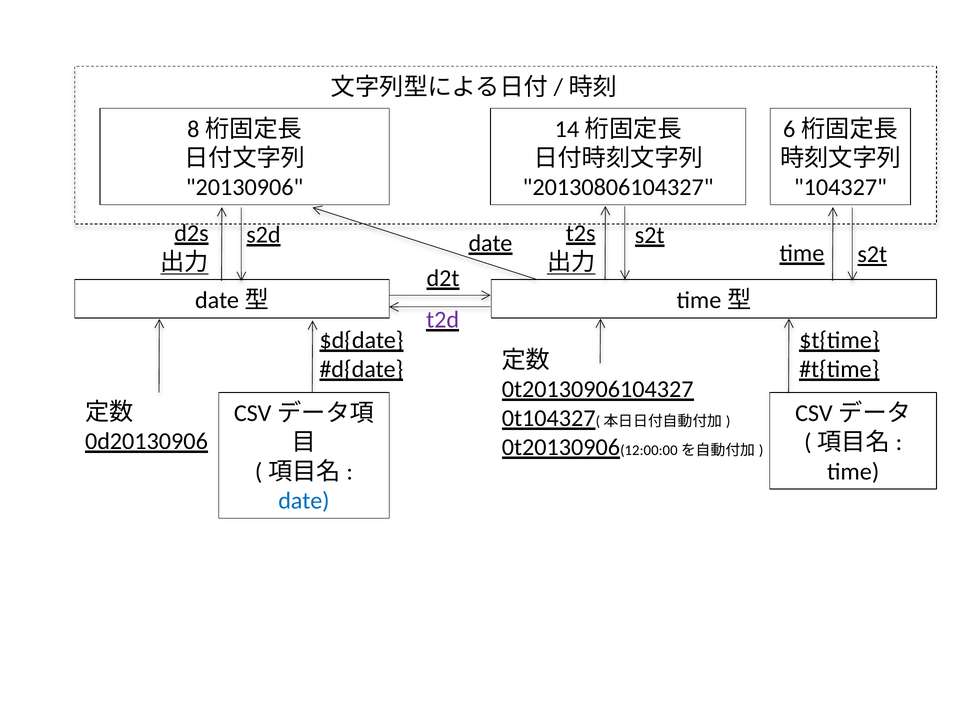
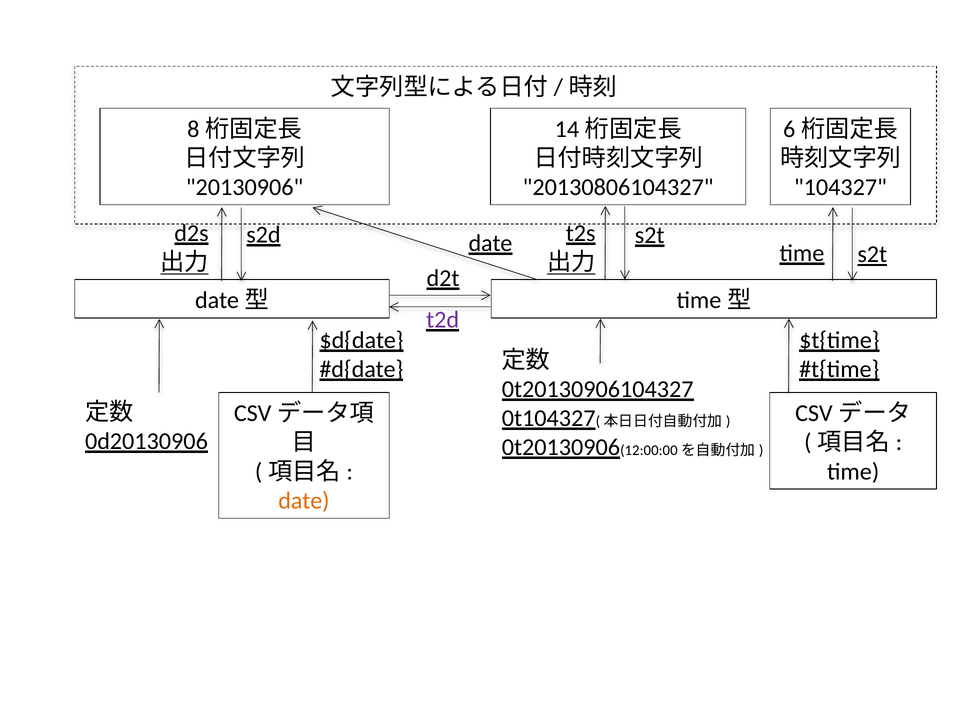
date at (304, 501) colour: blue -> orange
